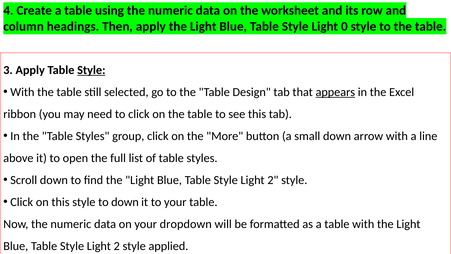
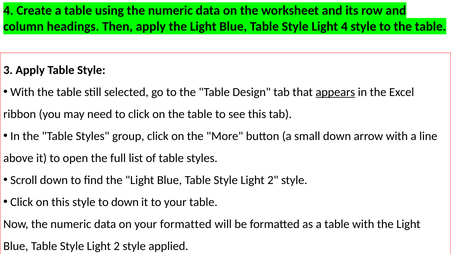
Light 0: 0 -> 4
Style at (91, 70) underline: present -> none
your dropdown: dropdown -> formatted
